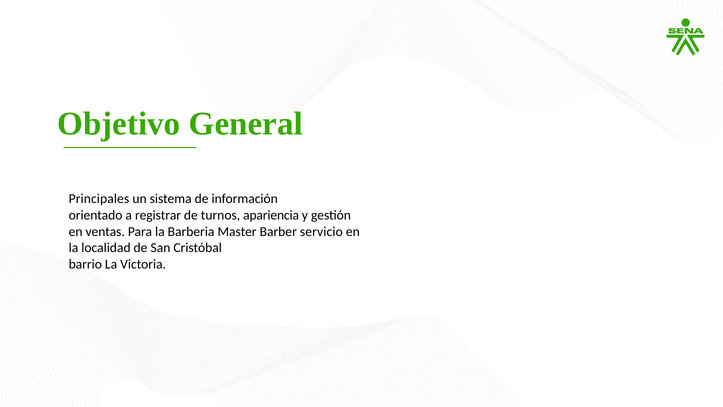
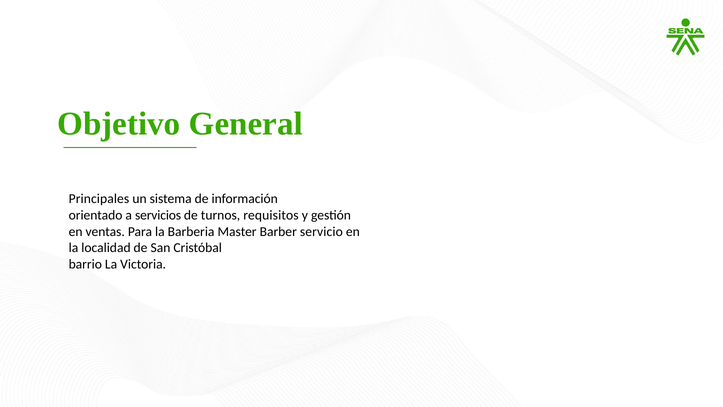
registrar: registrar -> servicios
apariencia: apariencia -> requisitos
